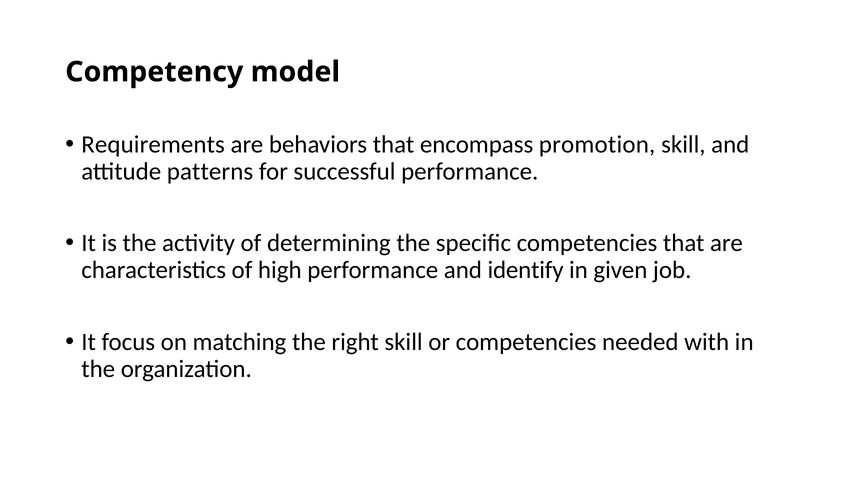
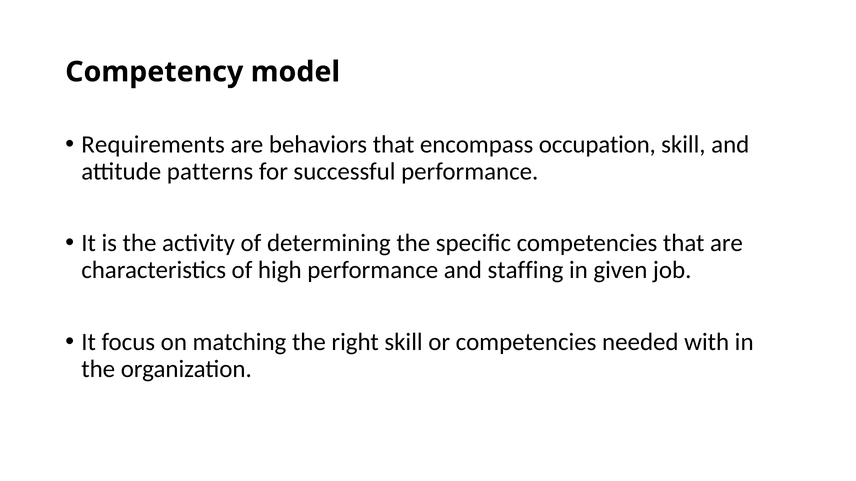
promotion: promotion -> occupation
identify: identify -> staffing
